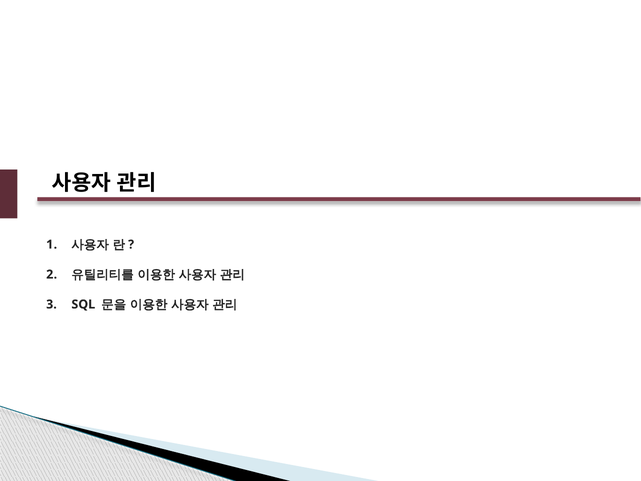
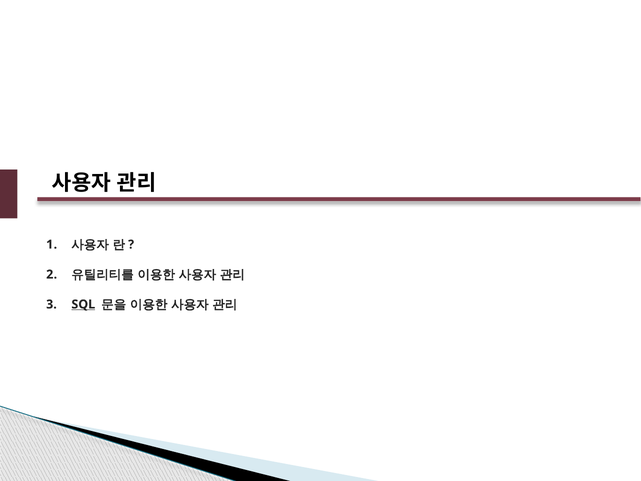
SQL underline: none -> present
